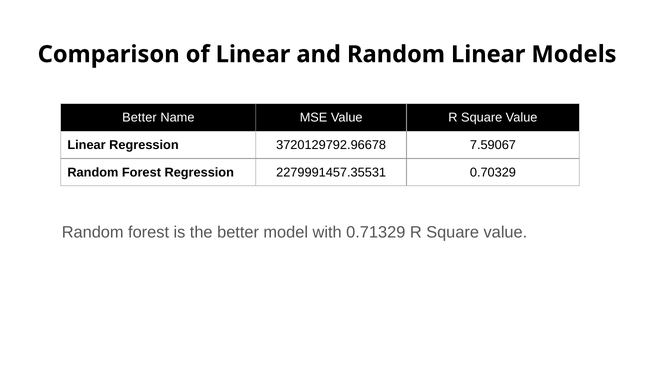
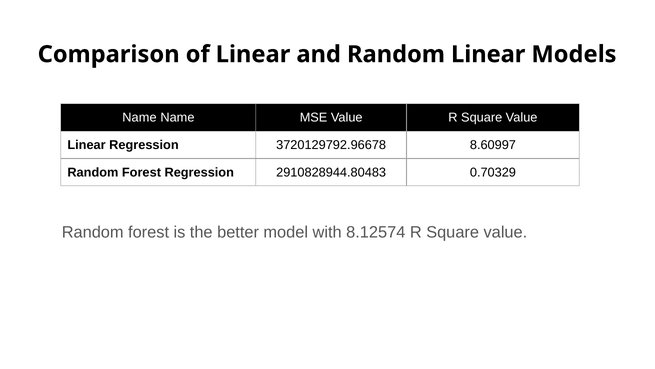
Better at (139, 117): Better -> Name
7.59067: 7.59067 -> 8.60997
2279991457.35531: 2279991457.35531 -> 2910828944.80483
0.71329: 0.71329 -> 8.12574
